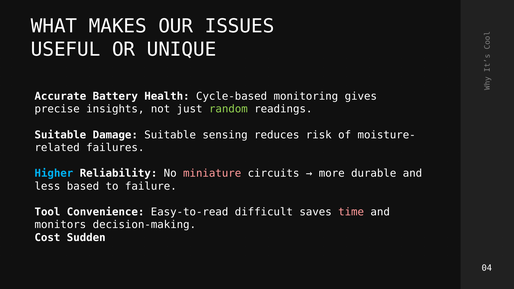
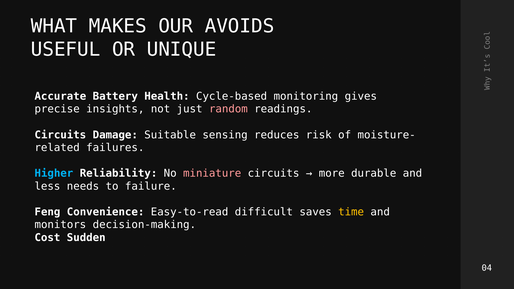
ISSUES: ISSUES -> AVOIDS
random colour: light green -> pink
Suitable at (60, 135): Suitable -> Circuits
based: based -> needs
Tool: Tool -> Feng
time colour: pink -> yellow
